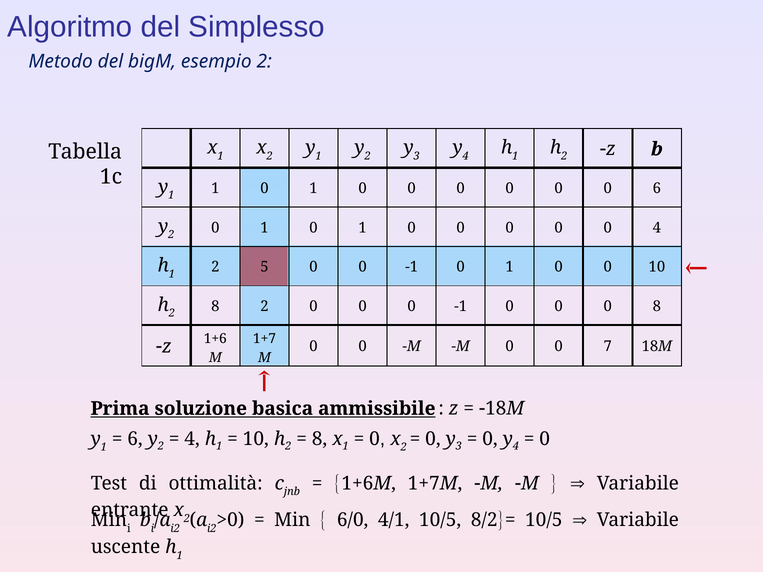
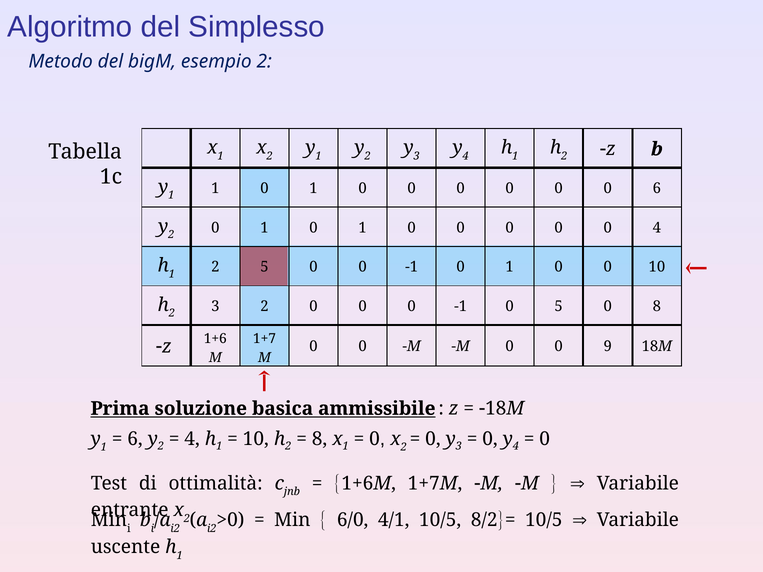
2 8: 8 -> 3
-1 0 0: 0 -> 5
7: 7 -> 9
